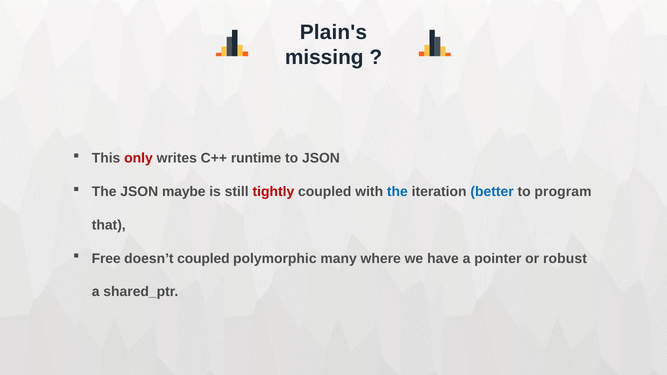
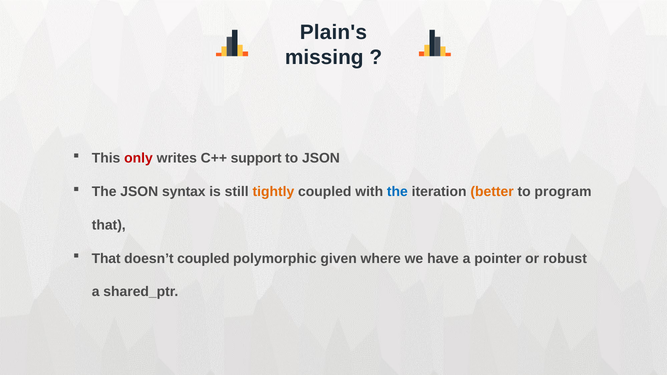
runtime: runtime -> support
maybe: maybe -> syntax
tightly colour: red -> orange
better colour: blue -> orange
Free at (106, 259): Free -> That
many: many -> given
